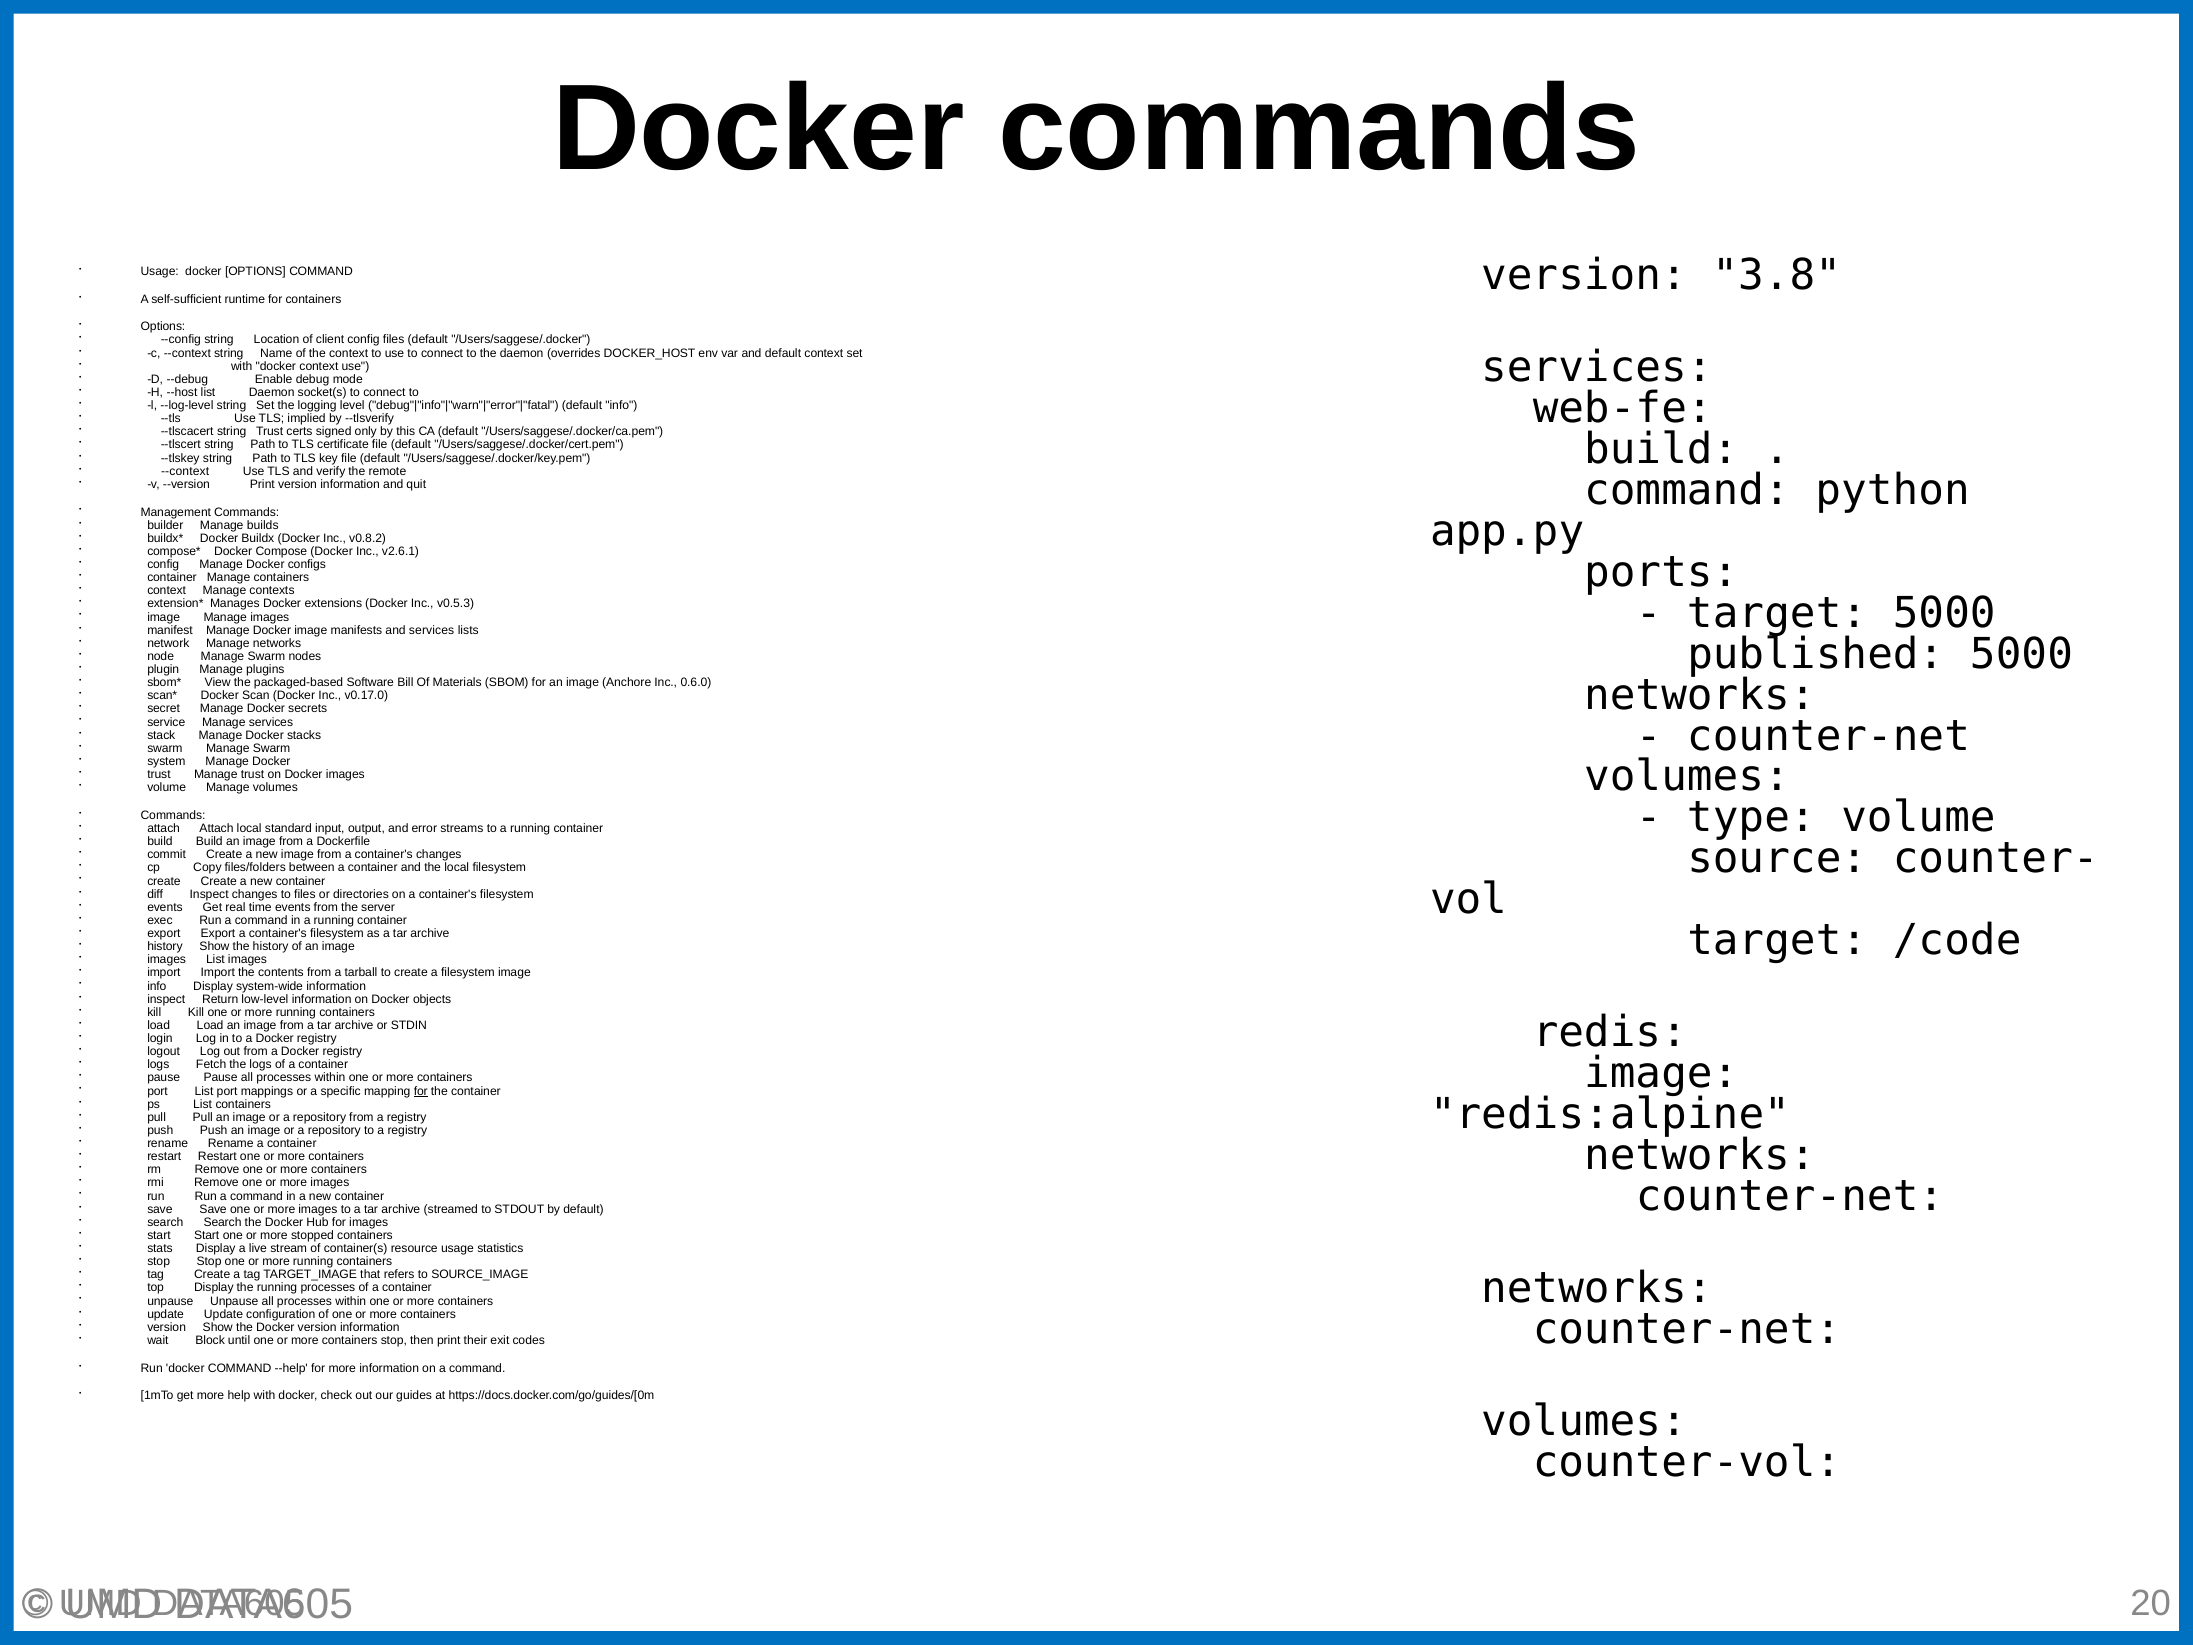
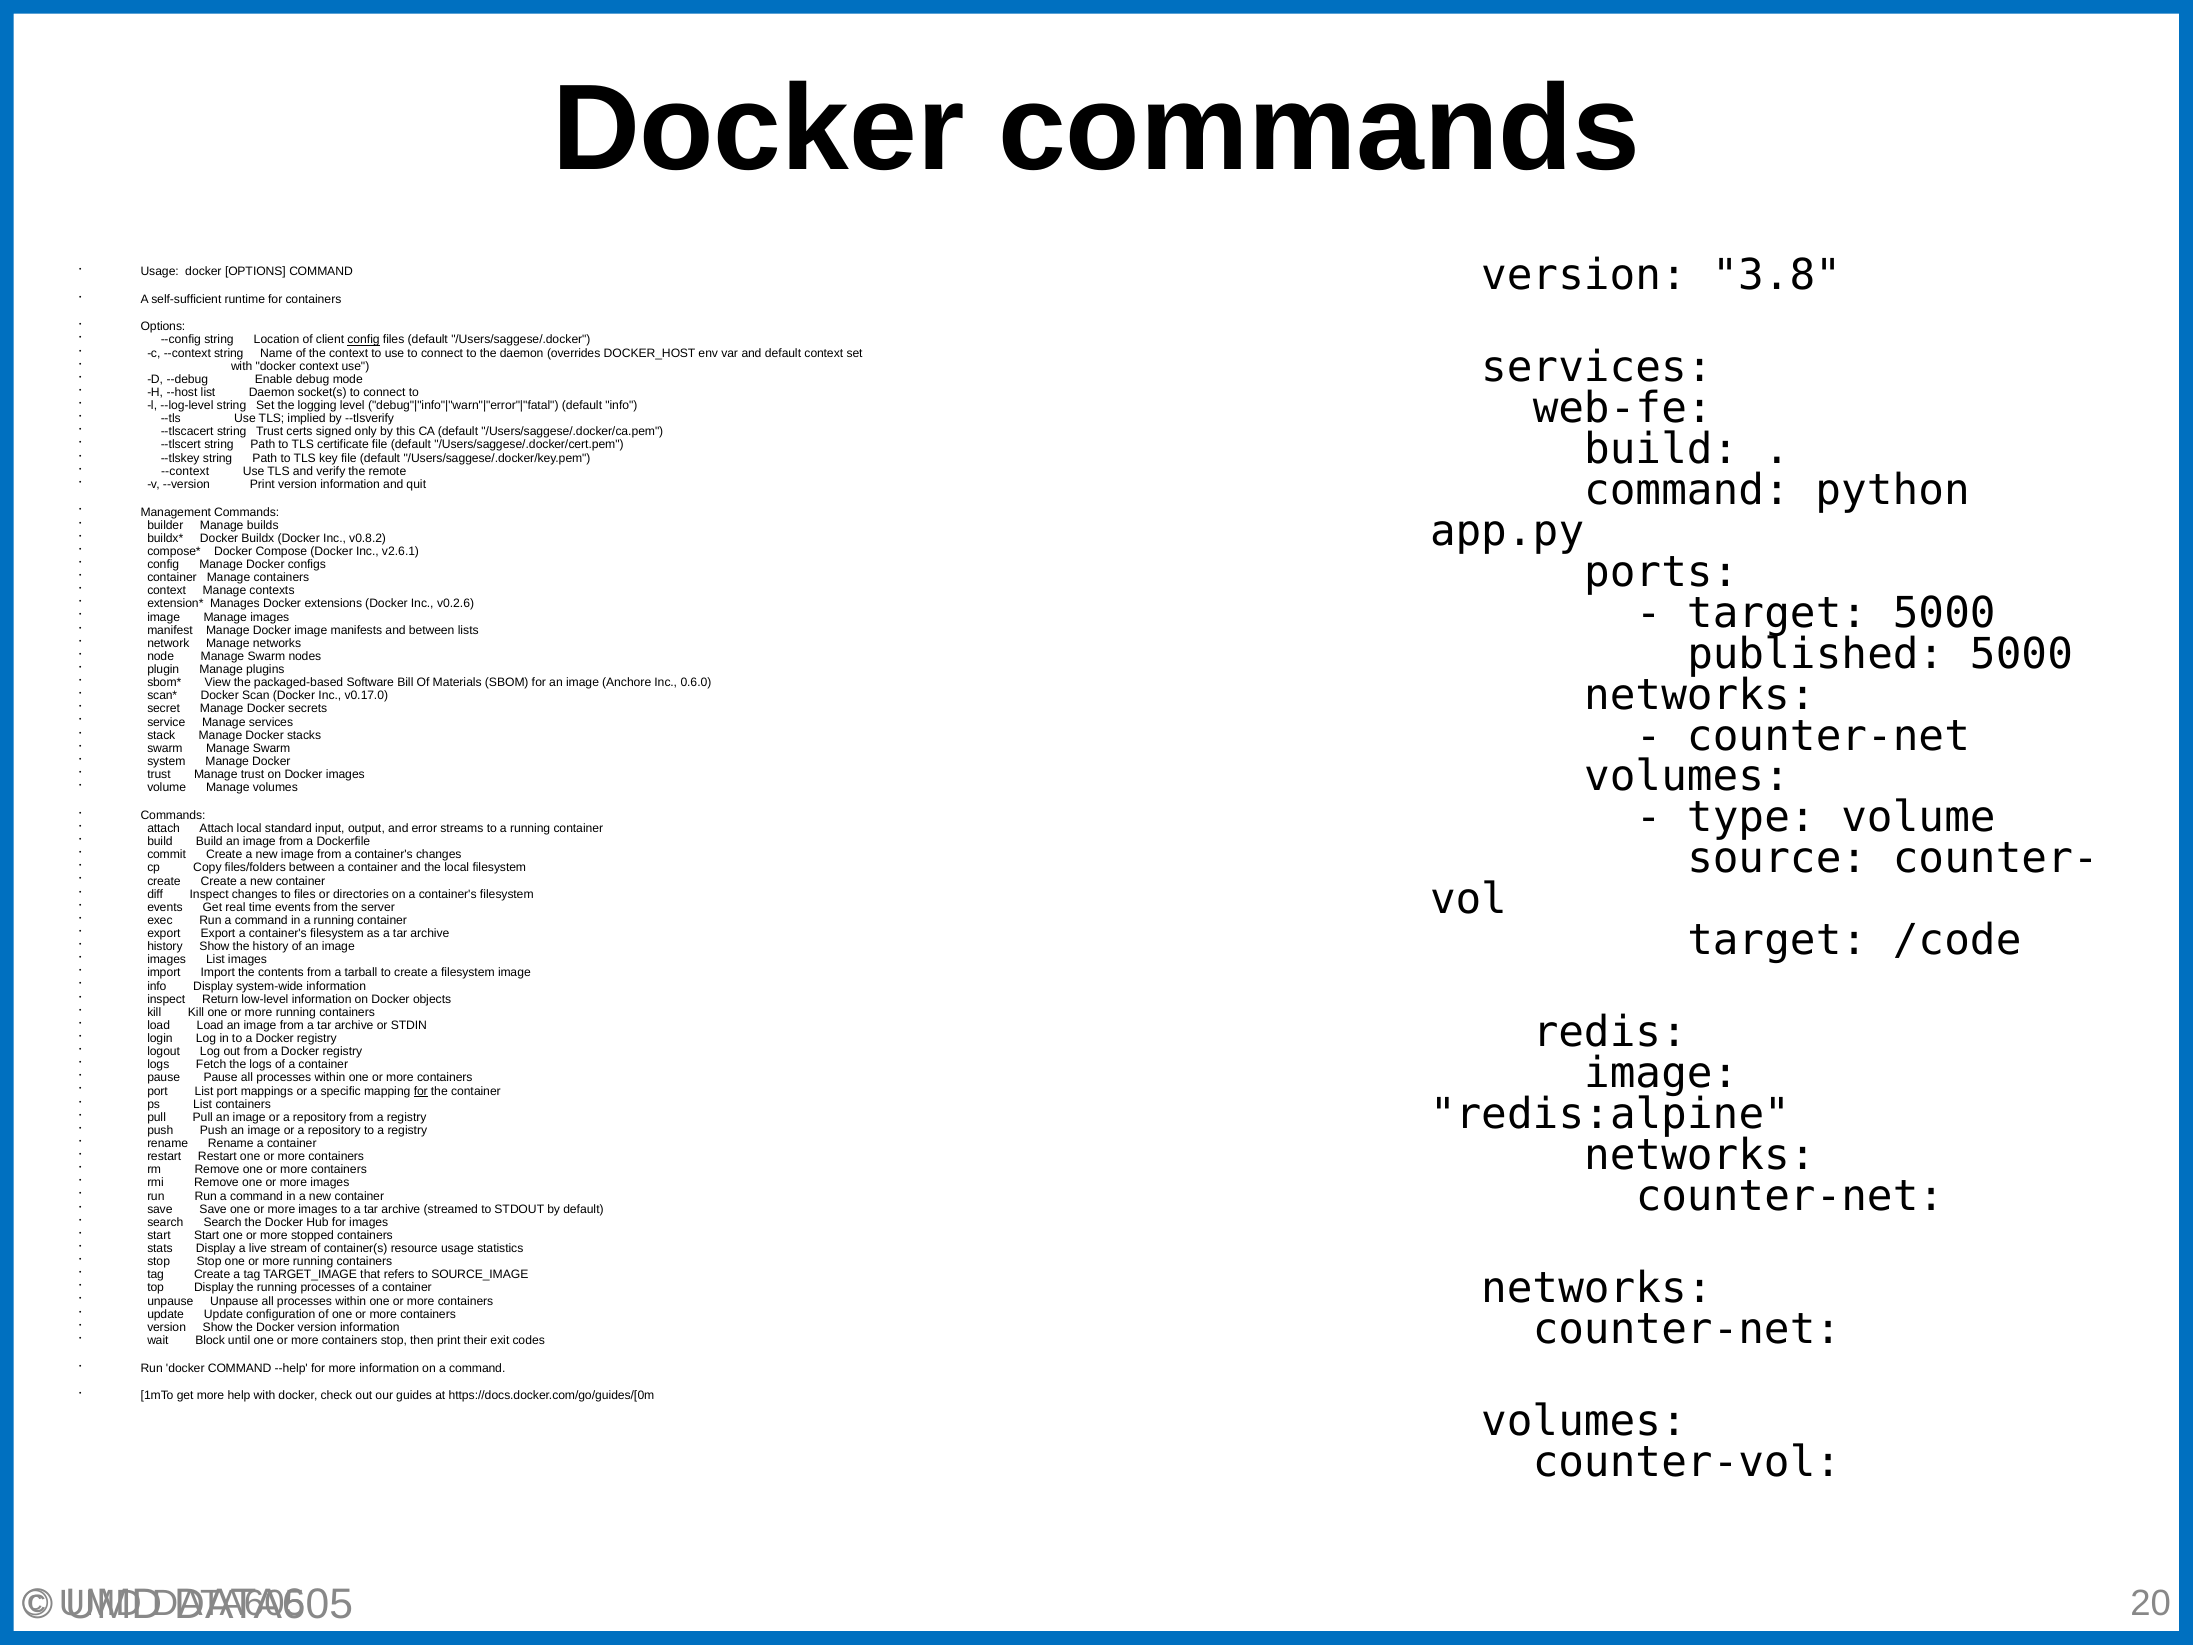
config at (364, 340) underline: none -> present
v0.5.3: v0.5.3 -> v0.2.6
and services: services -> between
